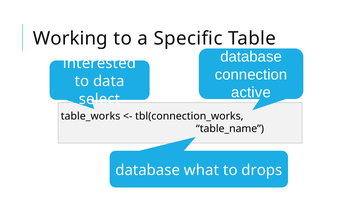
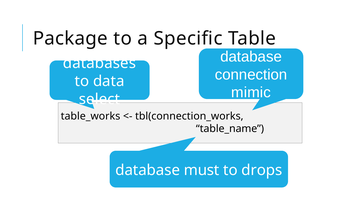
Working: Working -> Package
interested: interested -> databases
active: active -> mimic
what: what -> must
